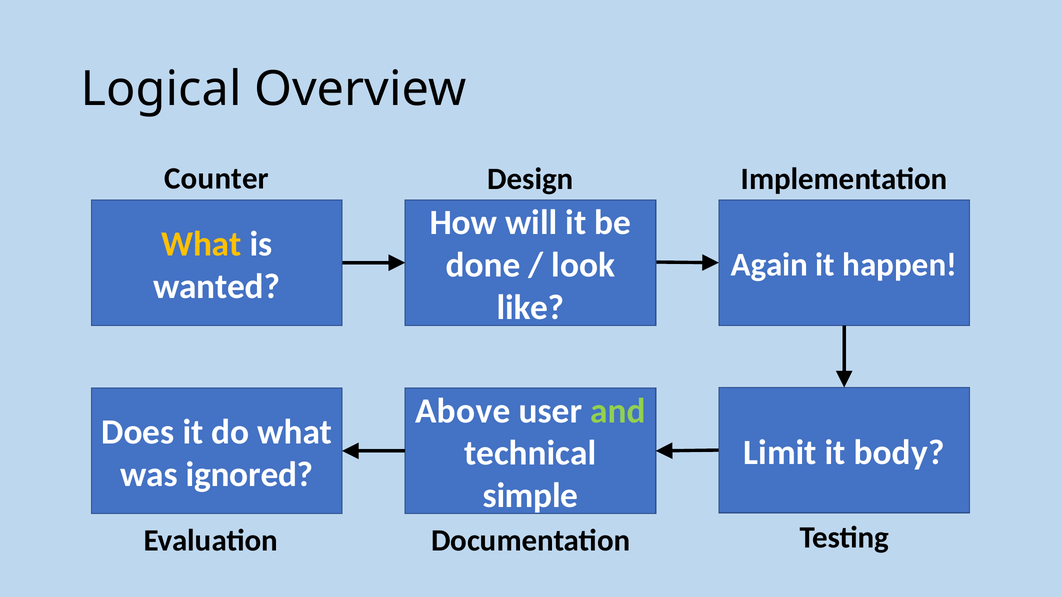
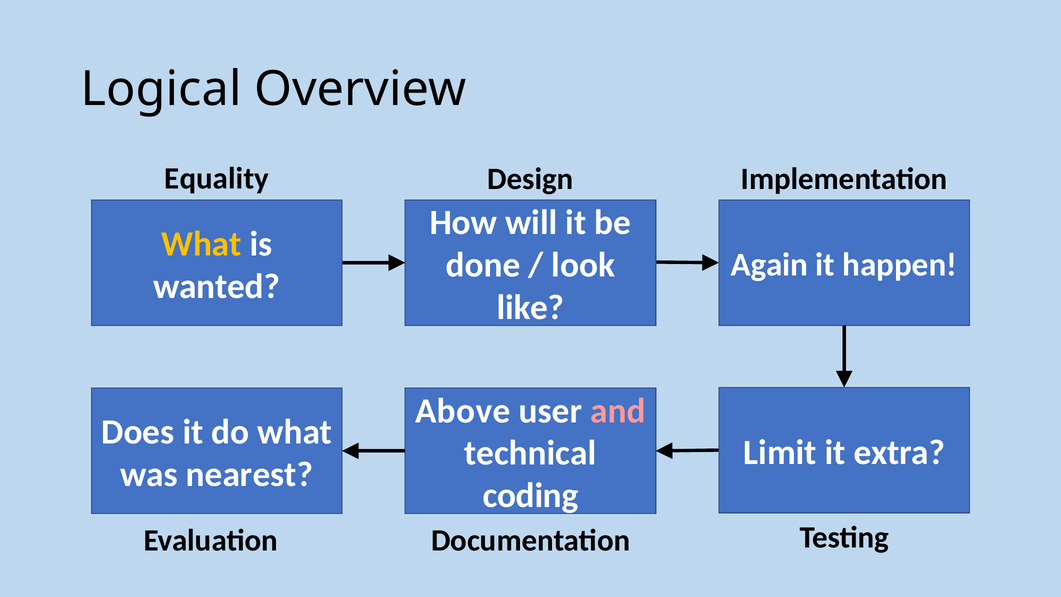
Counter: Counter -> Equality
and colour: light green -> pink
body: body -> extra
ignored: ignored -> nearest
simple: simple -> coding
